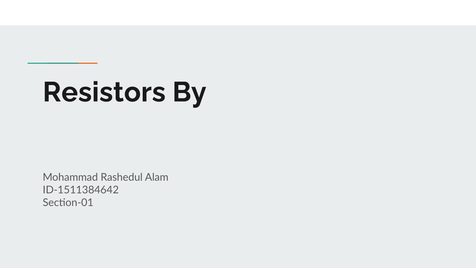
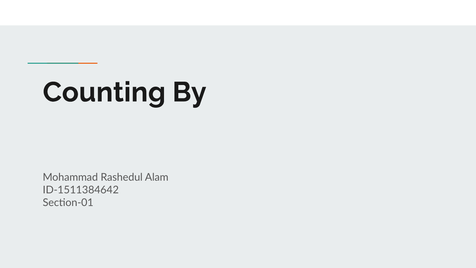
Resistors: Resistors -> Counting
